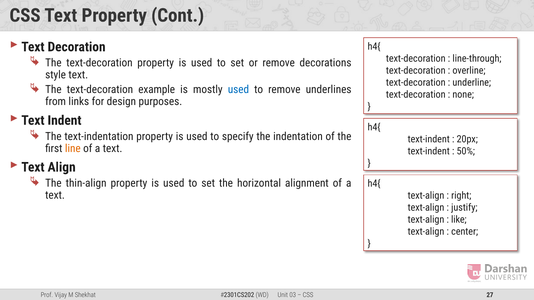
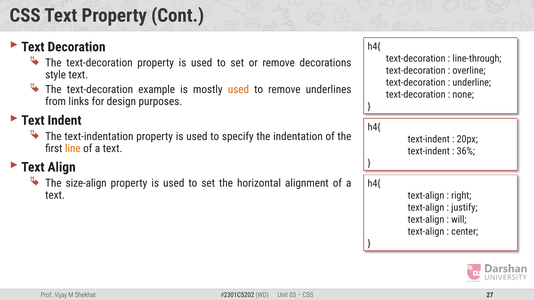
used at (238, 90) colour: blue -> orange
50%: 50% -> 36%
thin-align: thin-align -> size-align
like: like -> will
